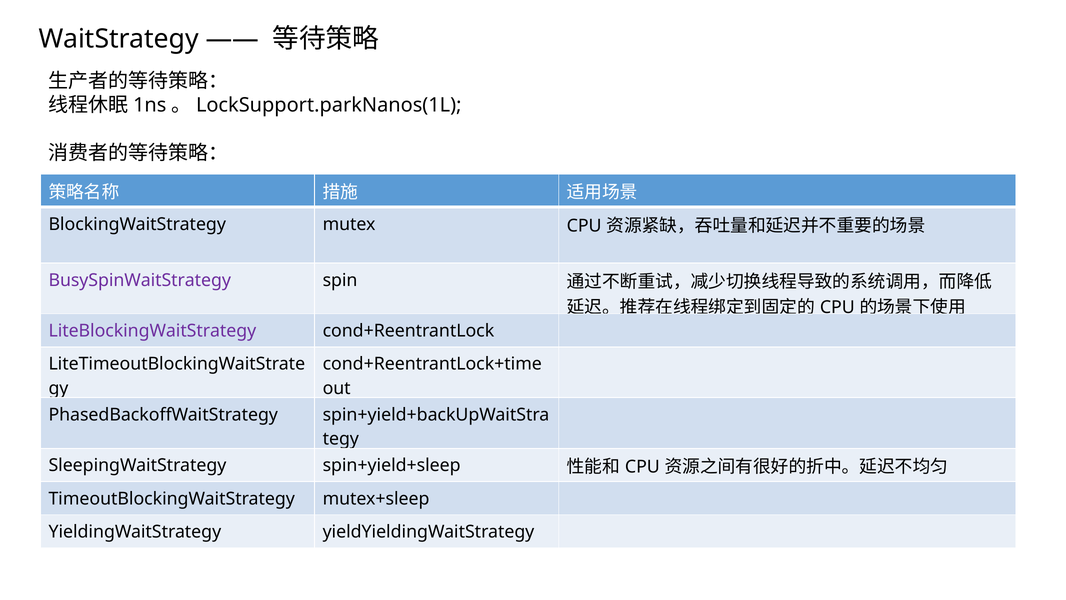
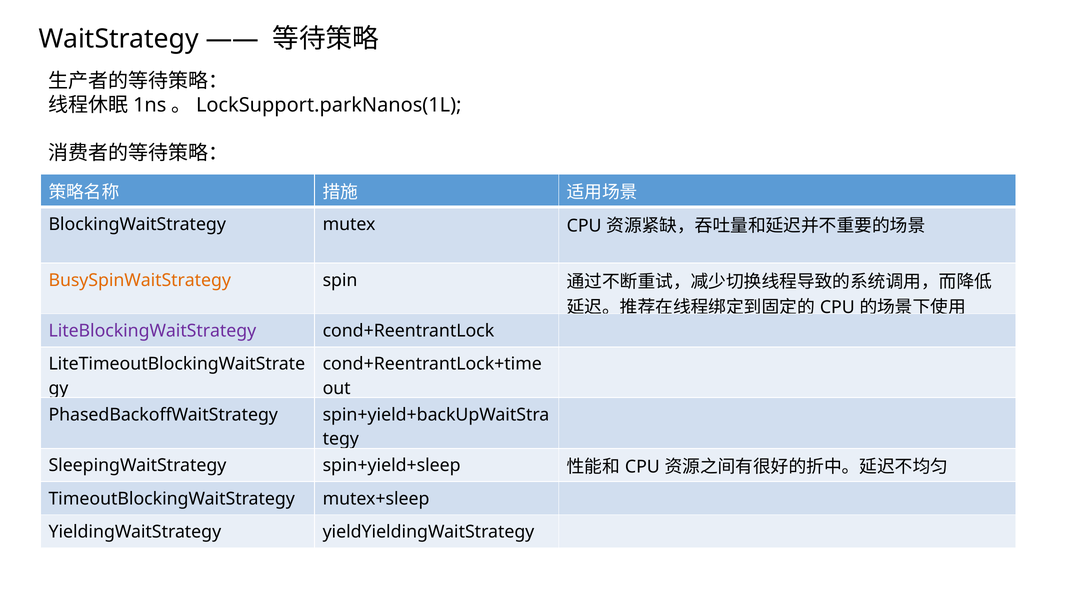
BusySpinWaitStrategy colour: purple -> orange
